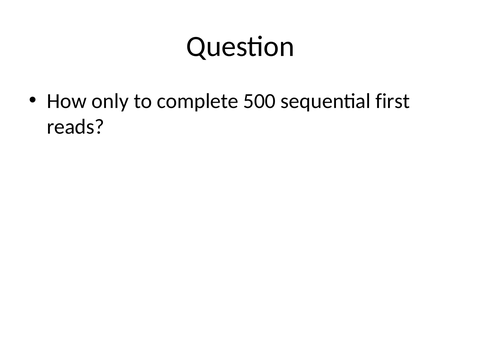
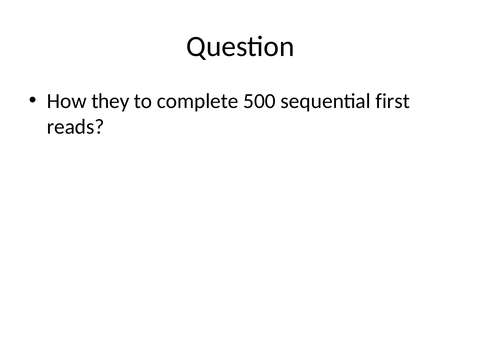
only: only -> they
